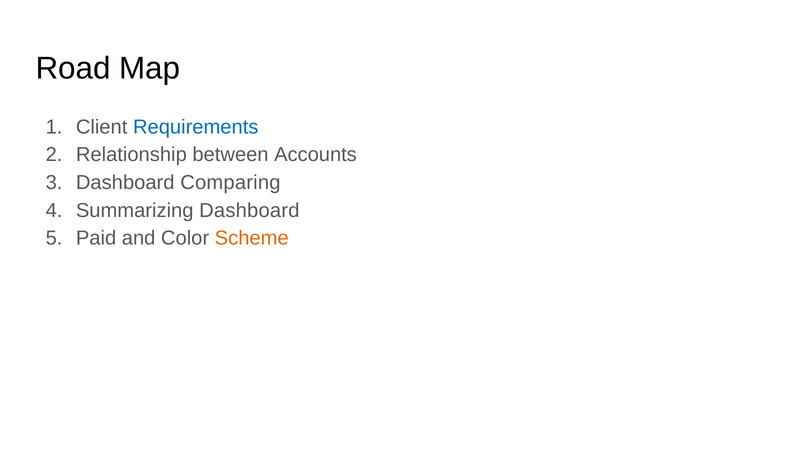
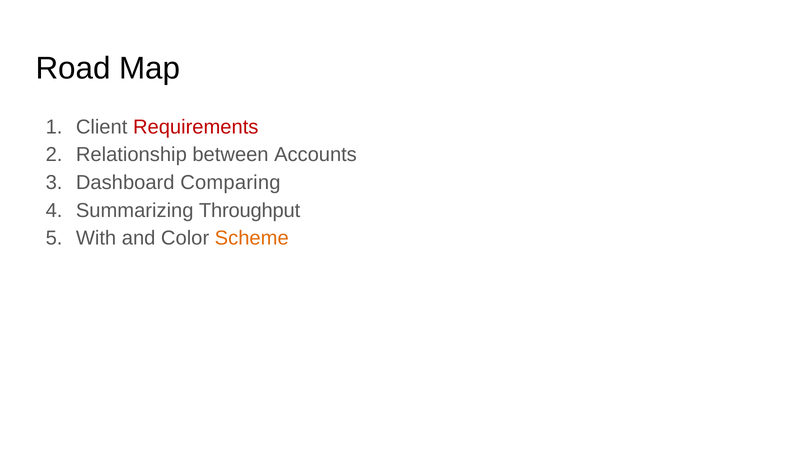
Requirements colour: blue -> red
Summarizing Dashboard: Dashboard -> Throughput
Paid: Paid -> With
